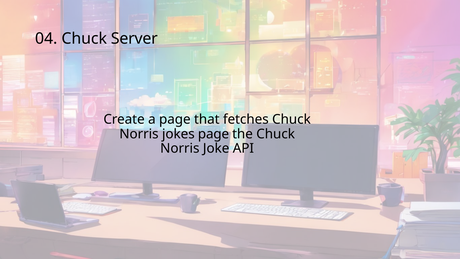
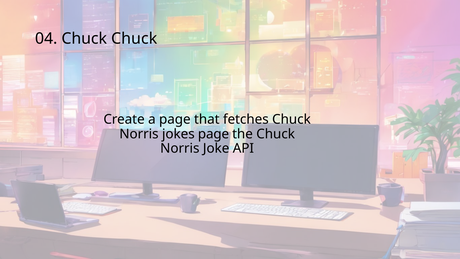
Chuck Server: Server -> Chuck
